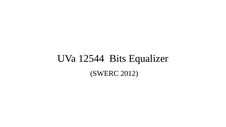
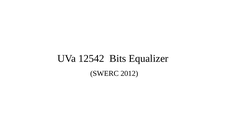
12544: 12544 -> 12542
